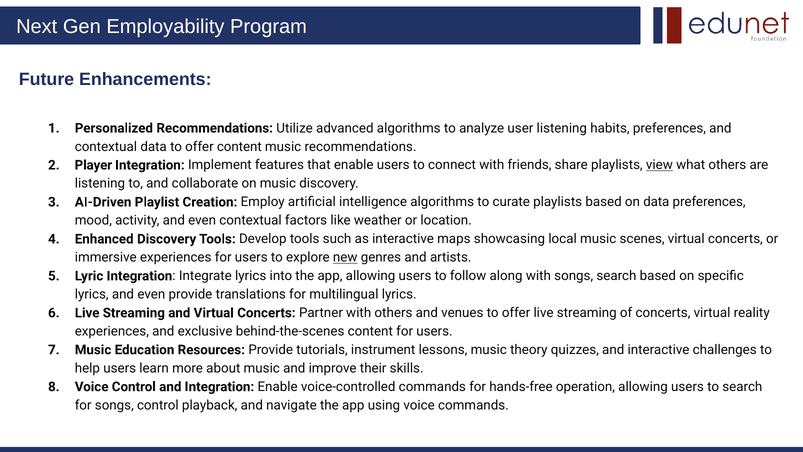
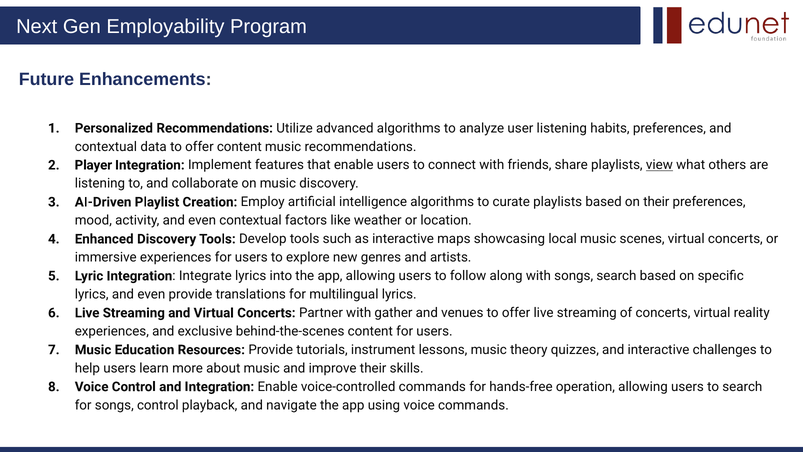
on data: data -> their
new underline: present -> none
with others: others -> gather
